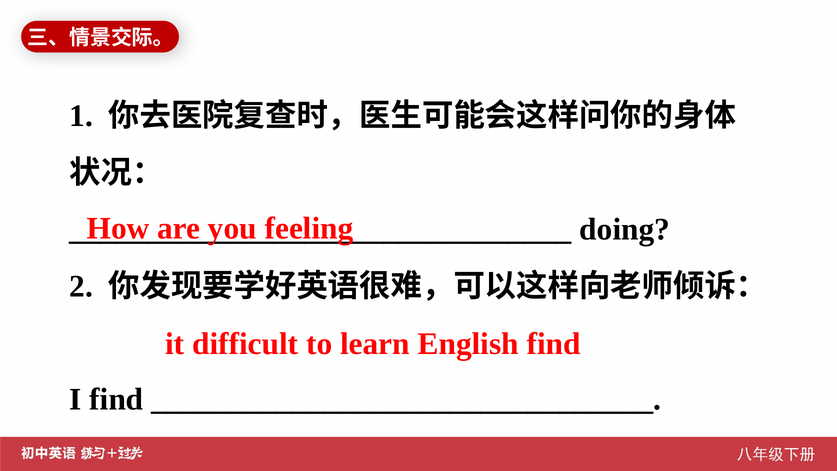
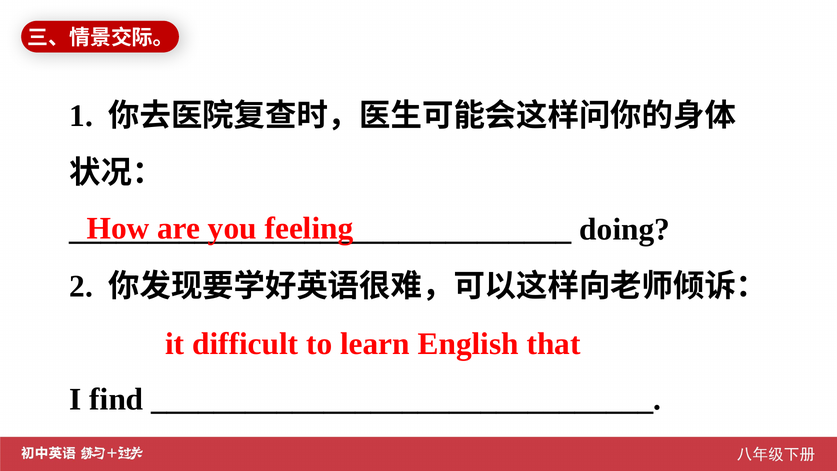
English find: find -> that
